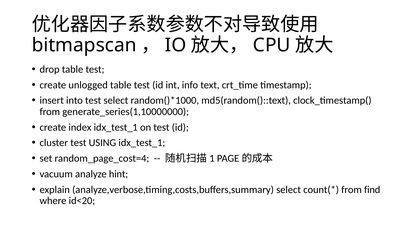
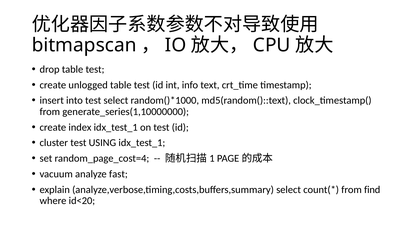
hint: hint -> fast
